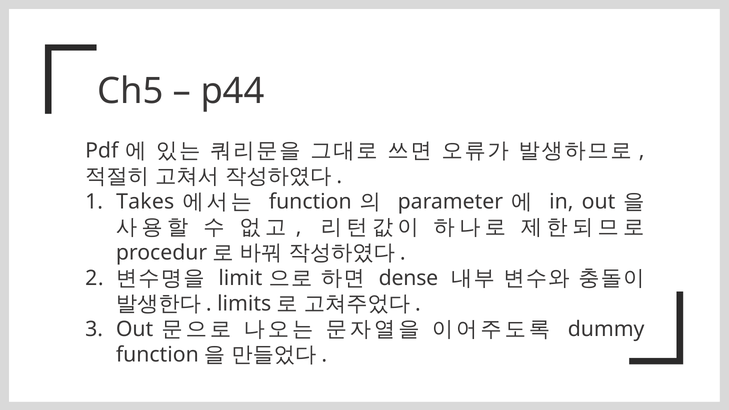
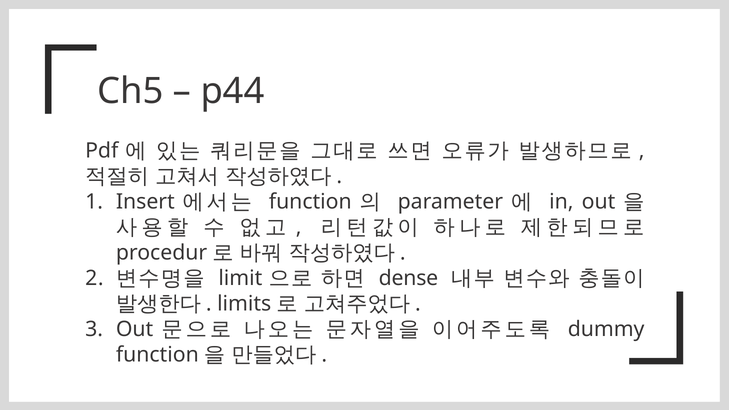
Takes: Takes -> Insert
